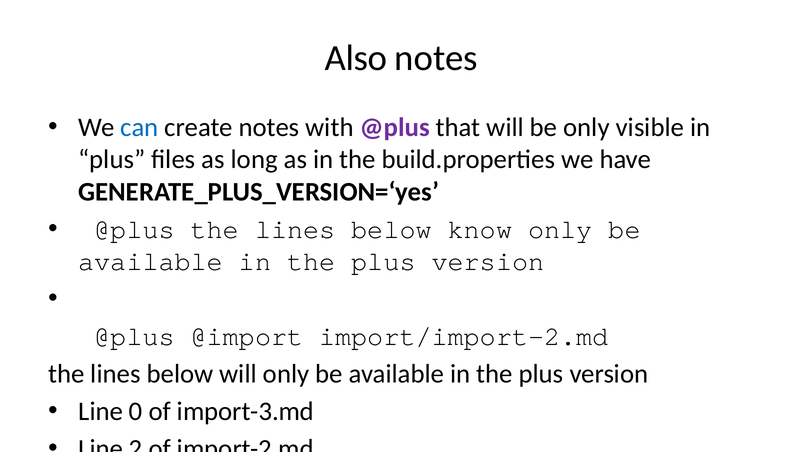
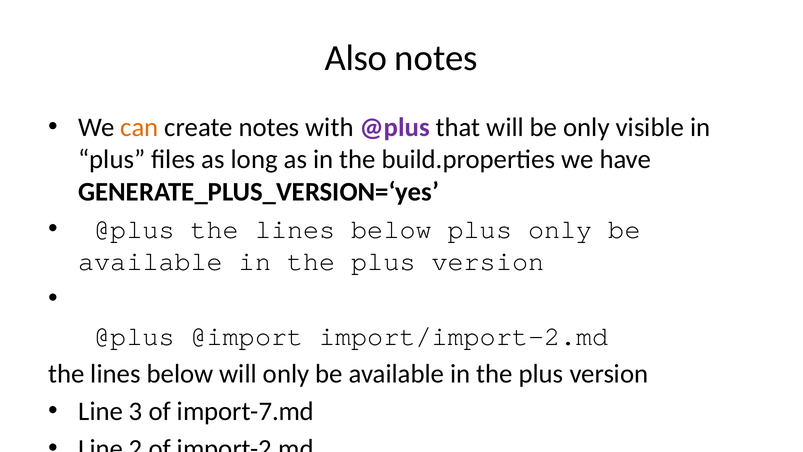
can colour: blue -> orange
below know: know -> plus
0 at (136, 411): 0 -> 3
import-3.md: import-3.md -> import-7.md
